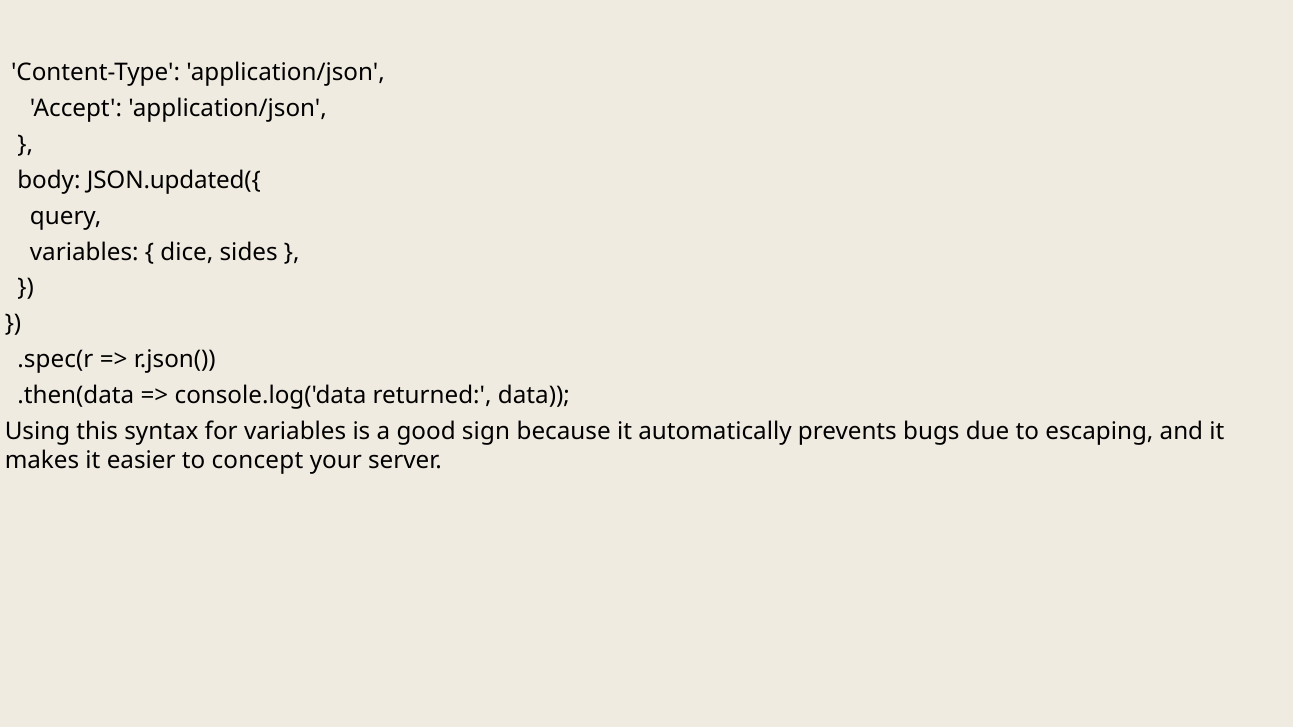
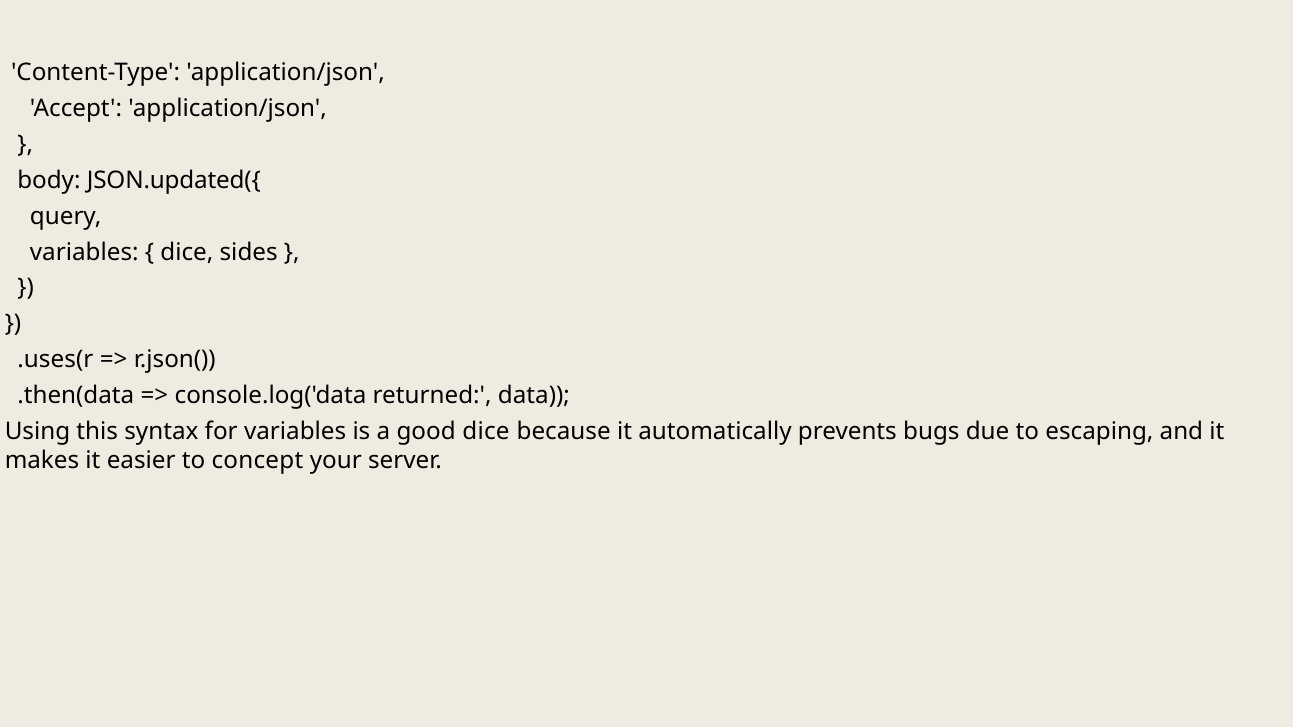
.spec(r: .spec(r -> .uses(r
good sign: sign -> dice
